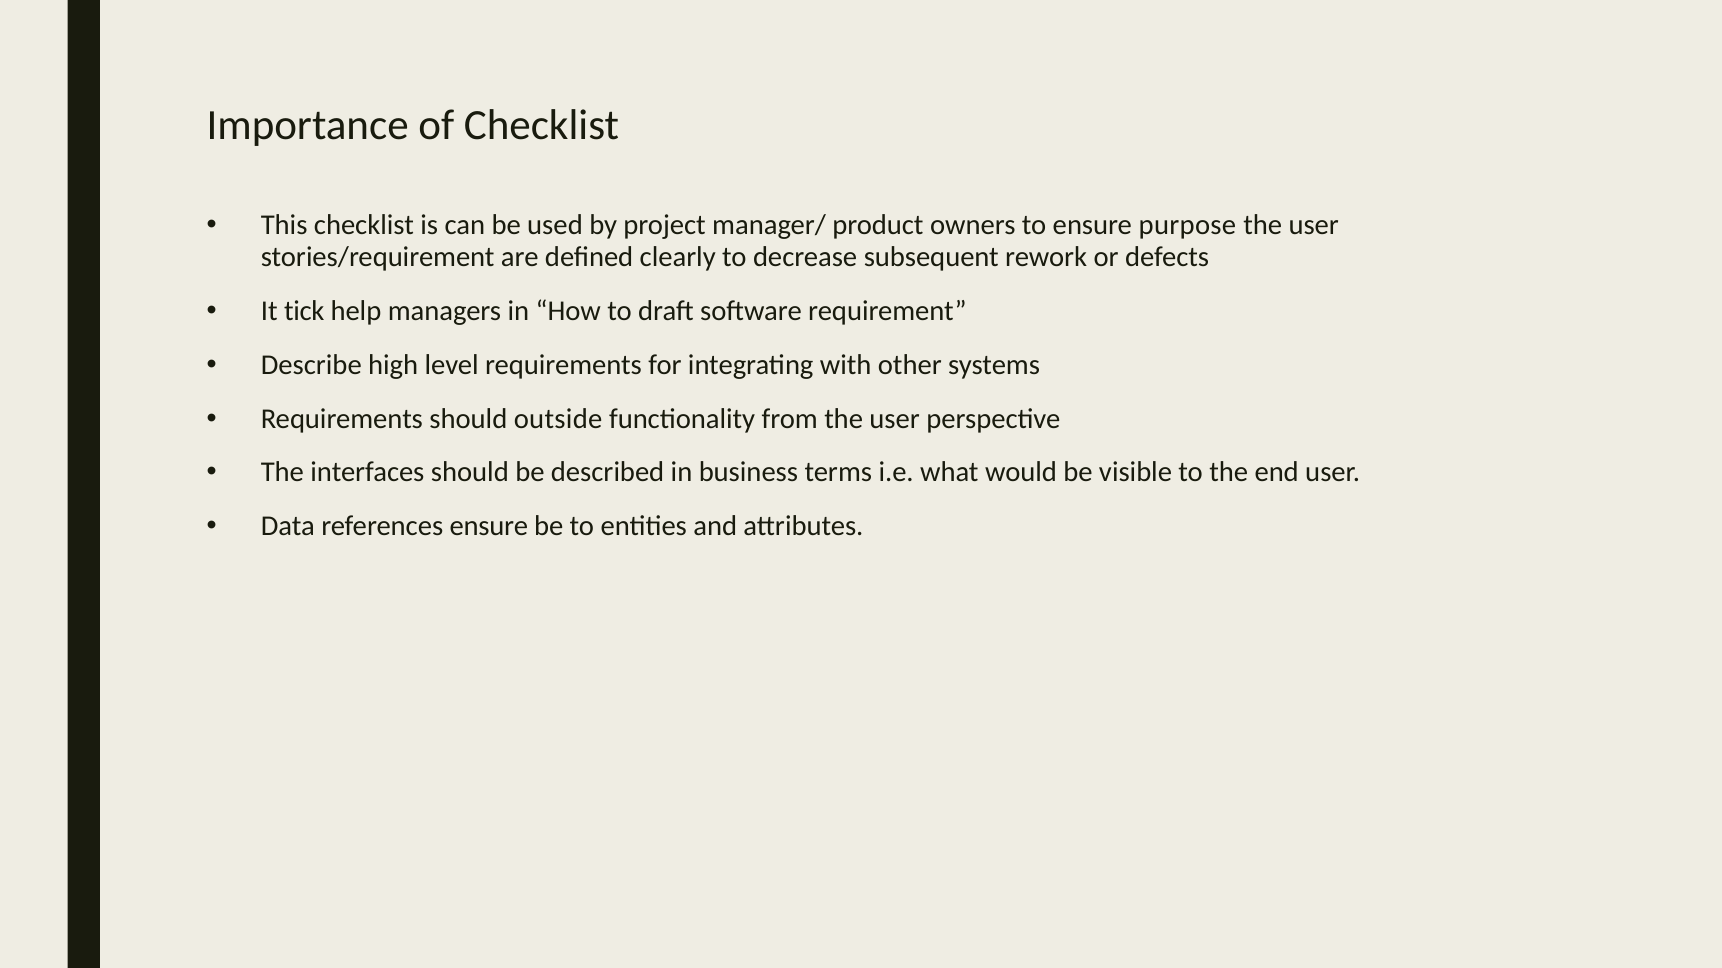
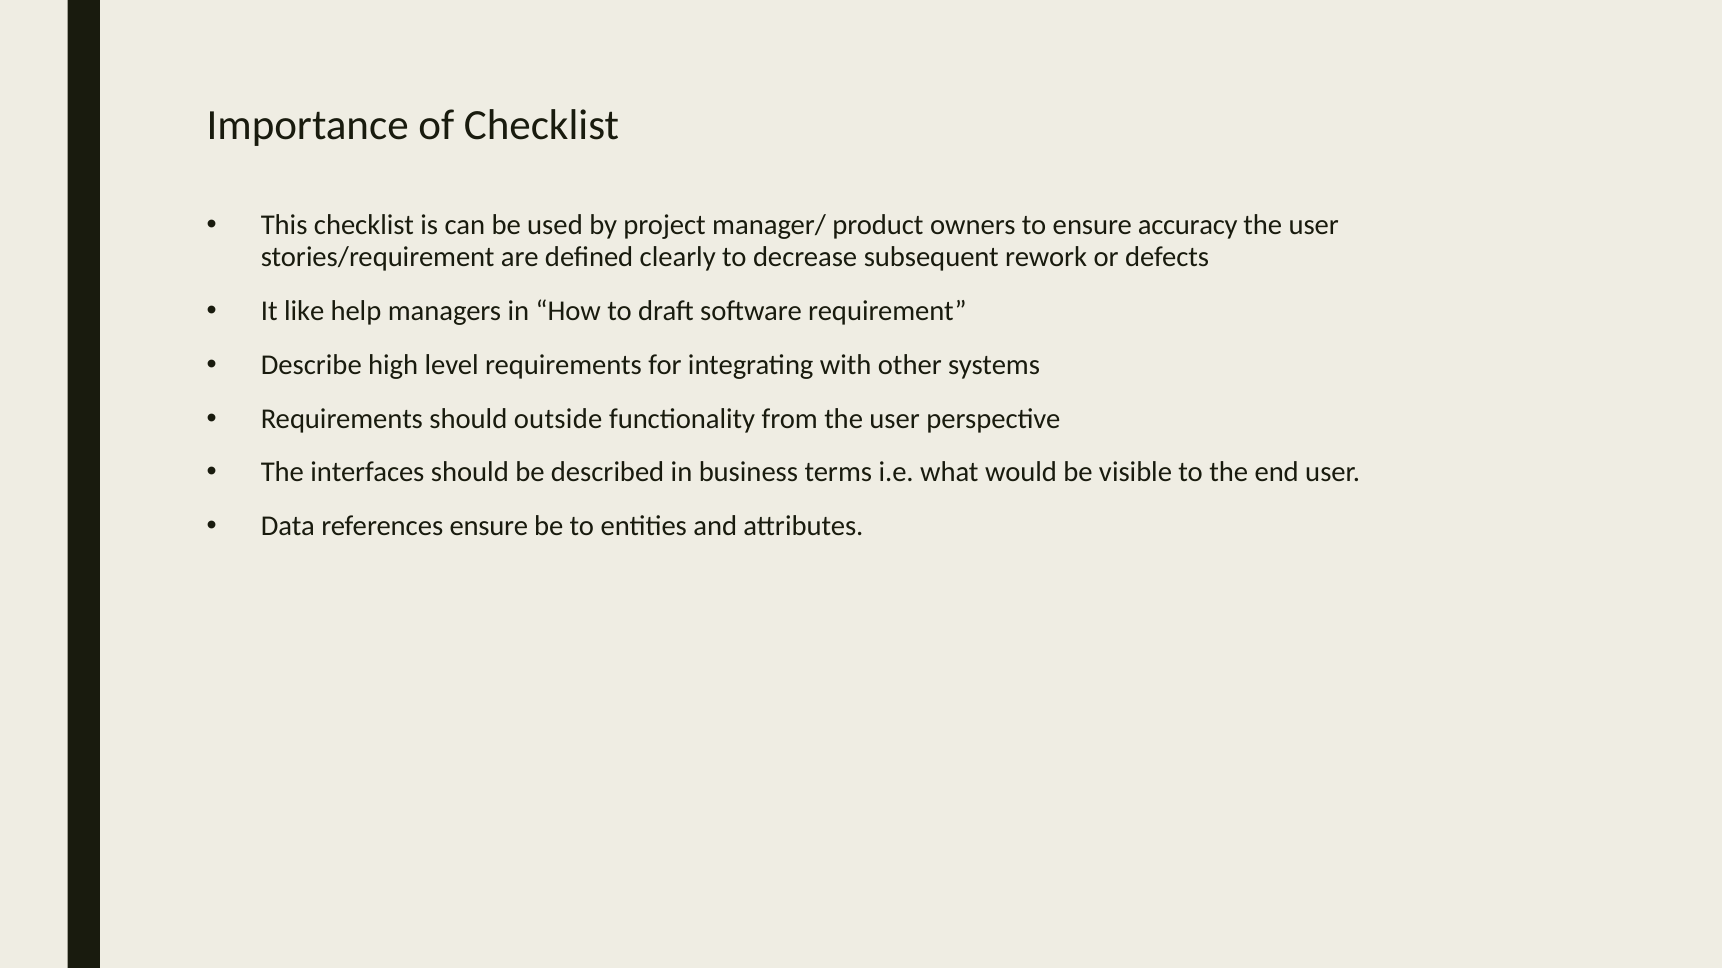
purpose: purpose -> accuracy
tick: tick -> like
